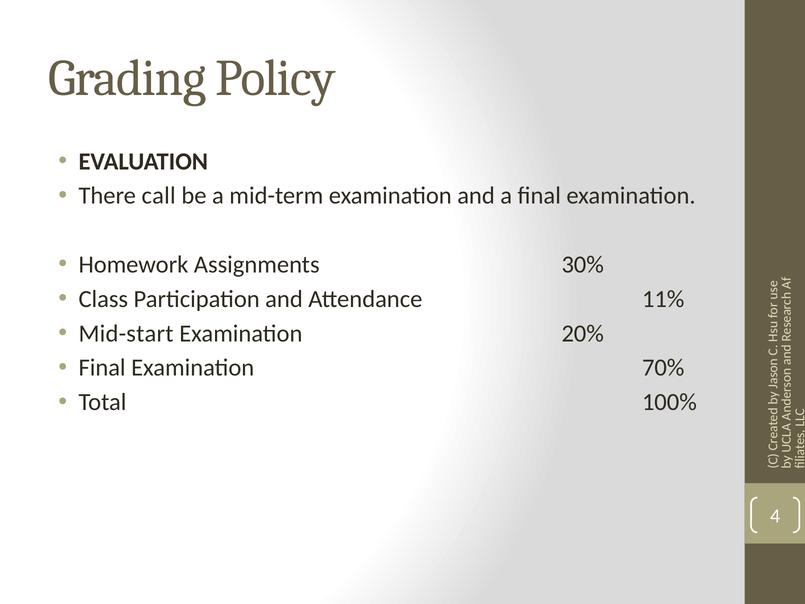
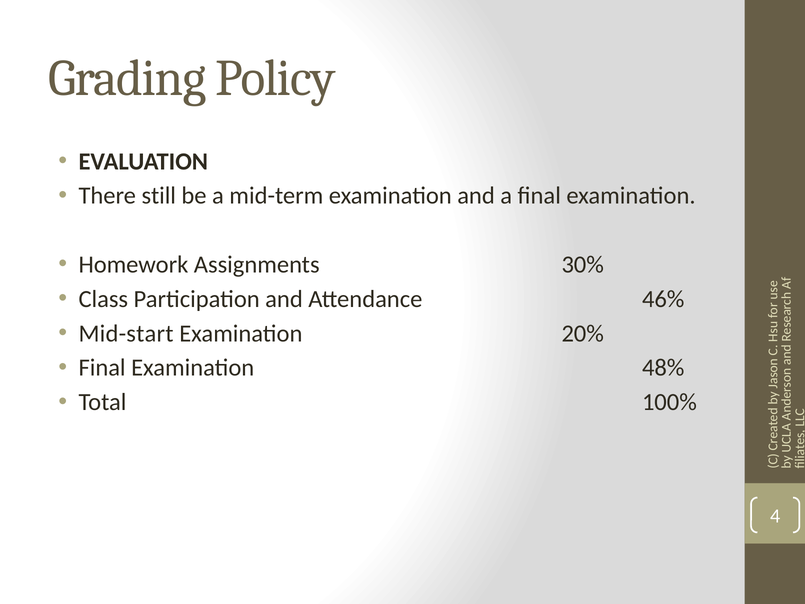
call: call -> still
11%: 11% -> 46%
70%: 70% -> 48%
